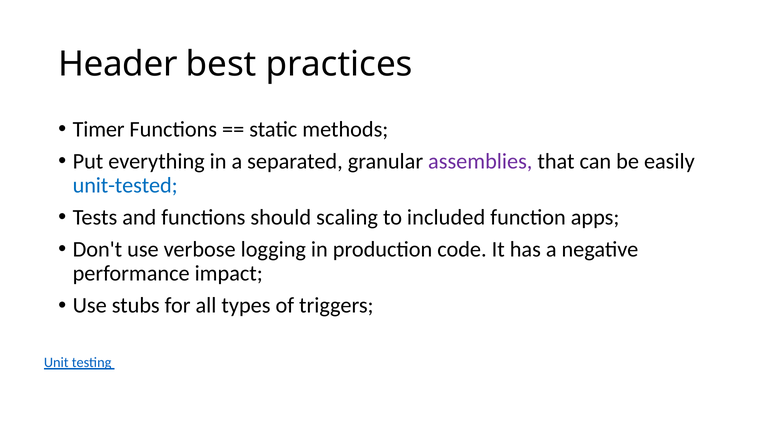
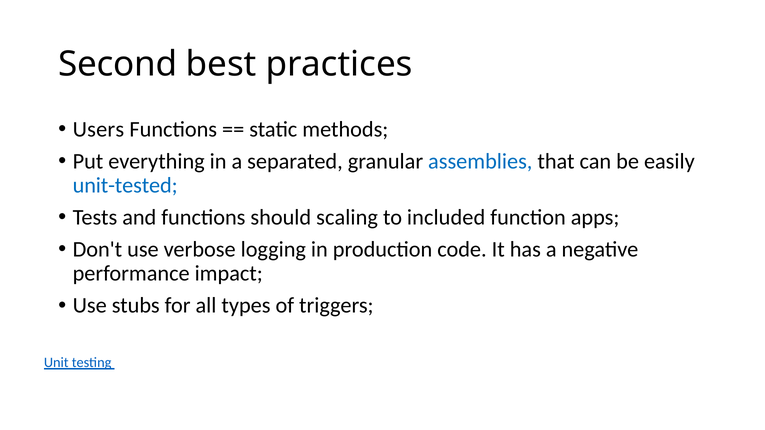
Header: Header -> Second
Timer: Timer -> Users
assemblies colour: purple -> blue
